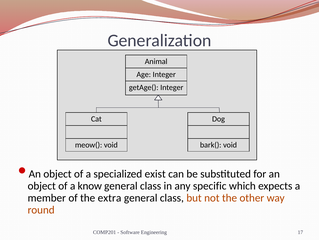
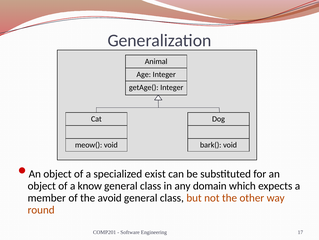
specific: specific -> domain
extra: extra -> avoid
